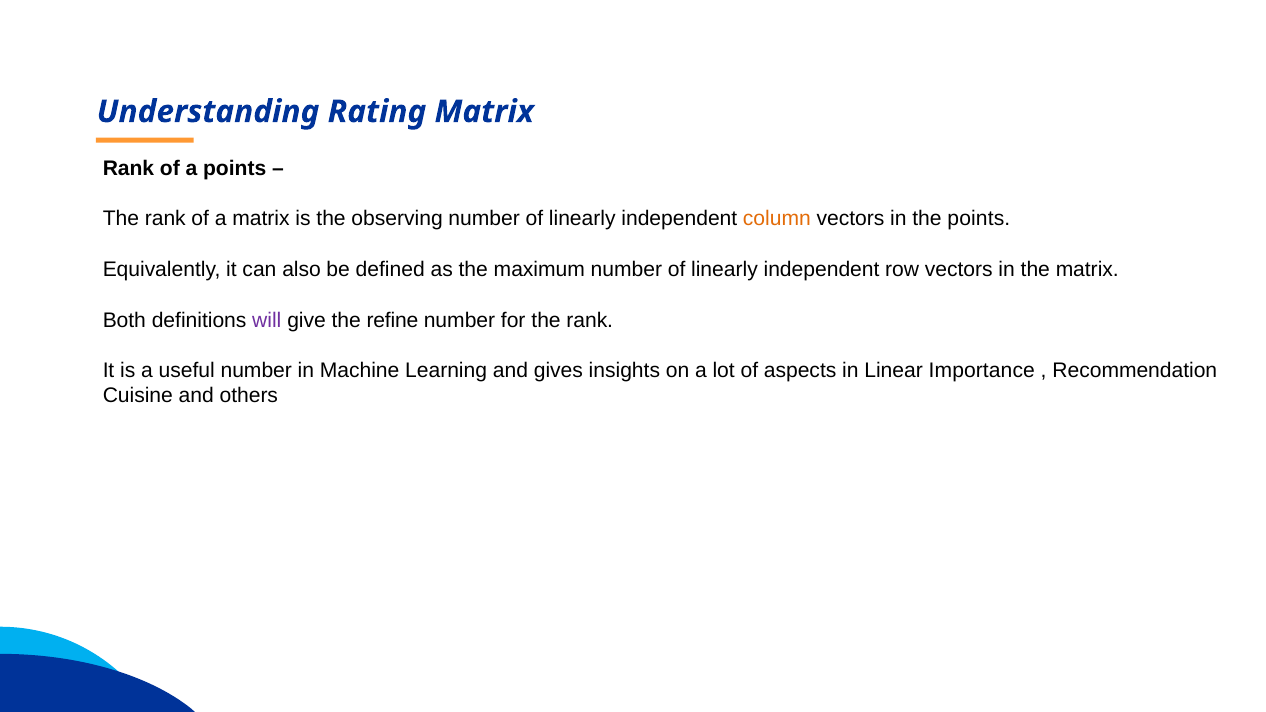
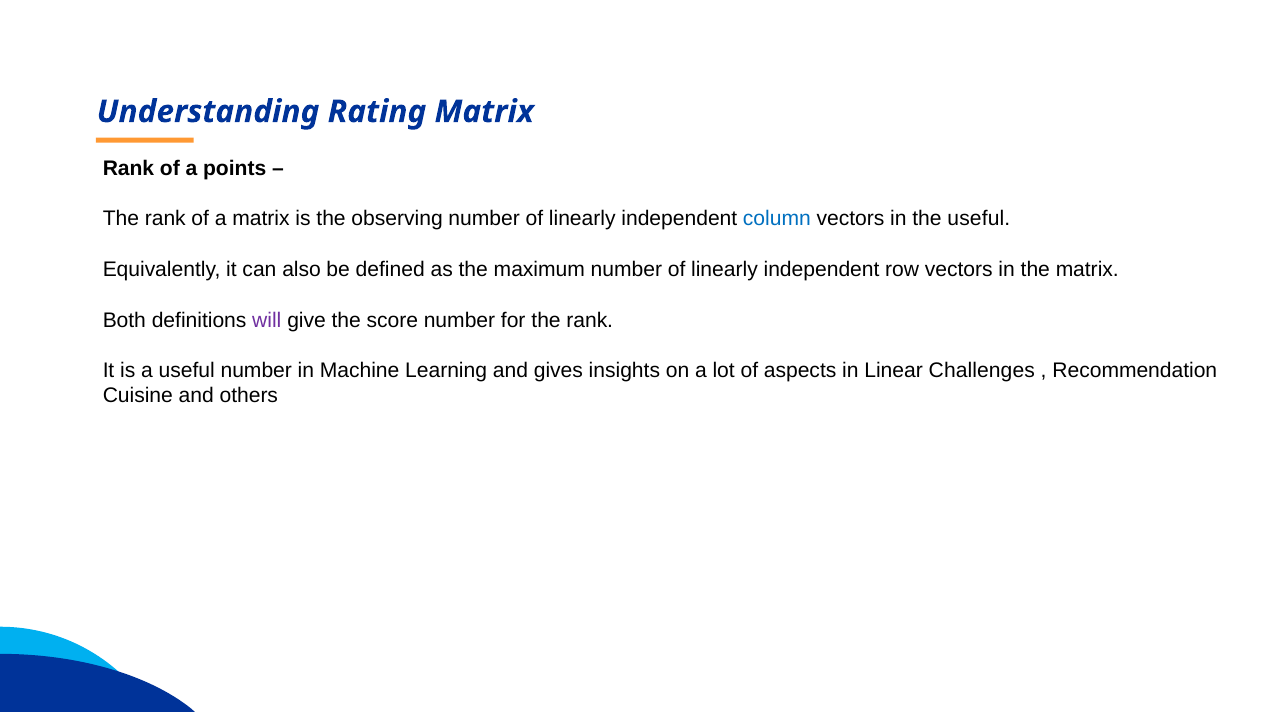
column colour: orange -> blue
the points: points -> useful
refine: refine -> score
Importance: Importance -> Challenges
